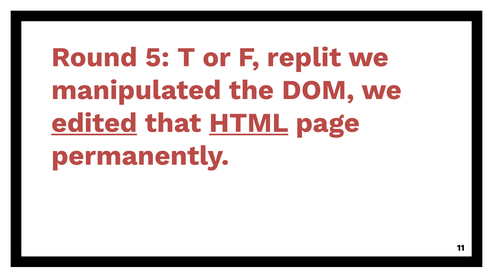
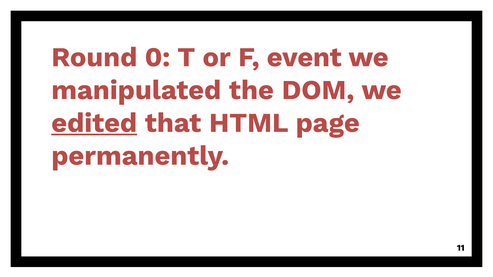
5: 5 -> 0
replit: replit -> event
HTML underline: present -> none
